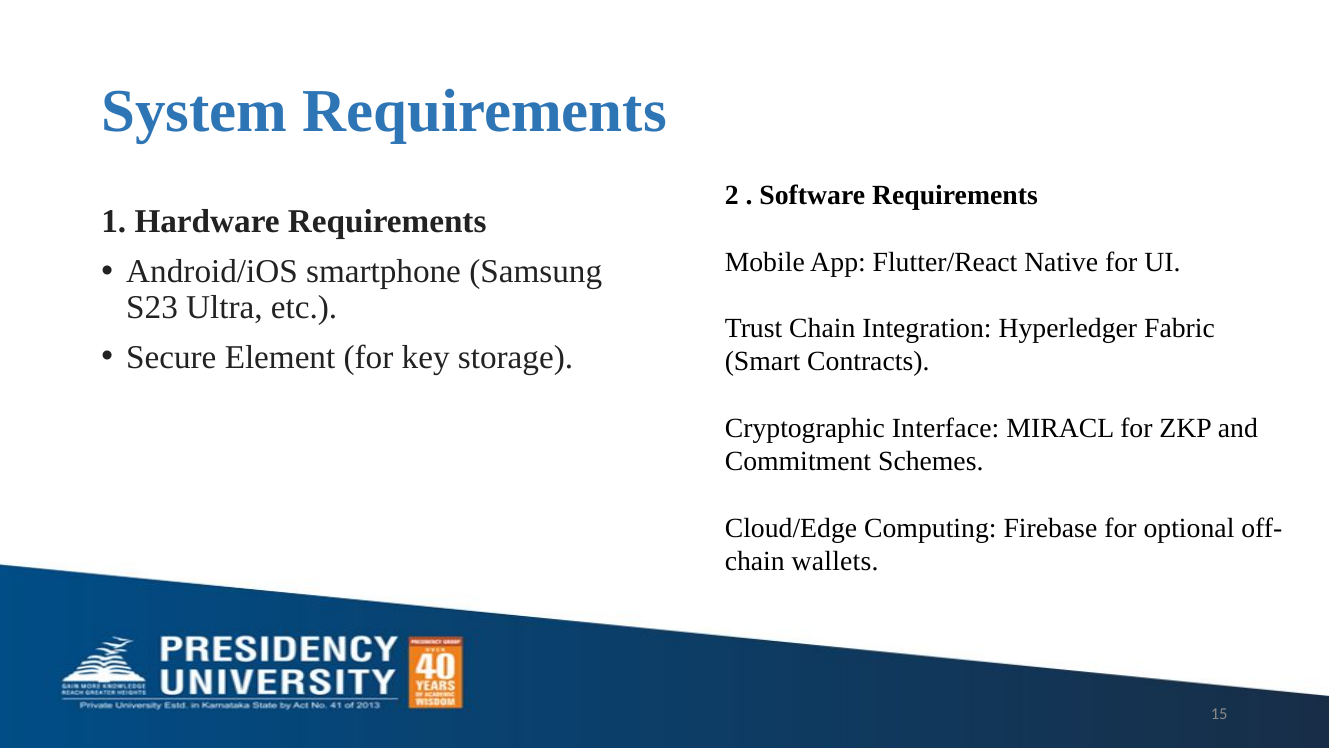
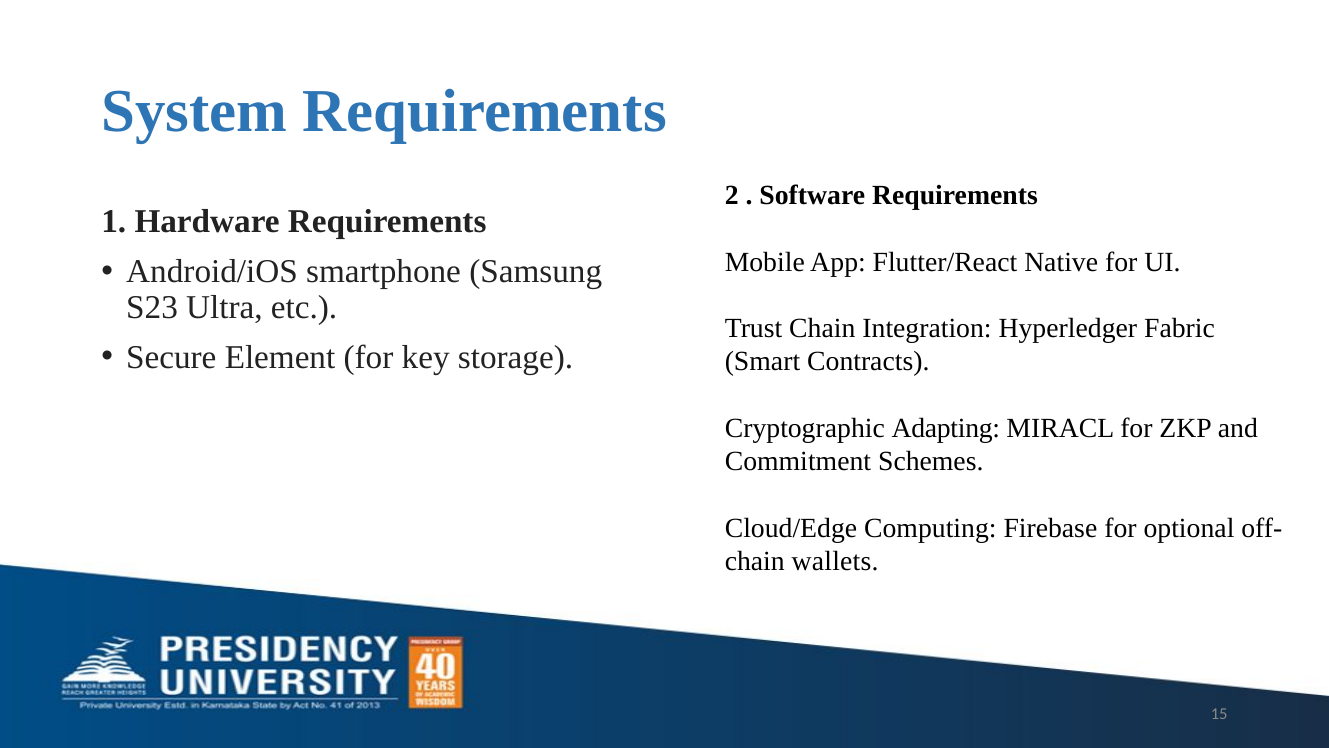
Interface: Interface -> Adapting
